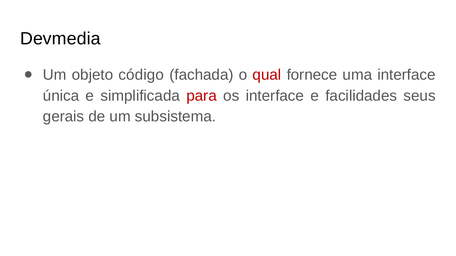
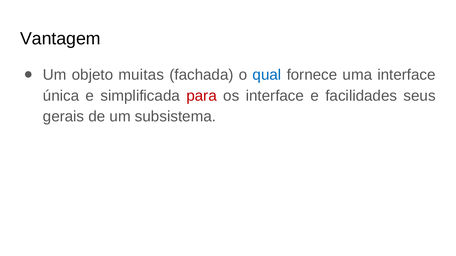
Devmedia: Devmedia -> Vantagem
código: código -> muitas
qual colour: red -> blue
